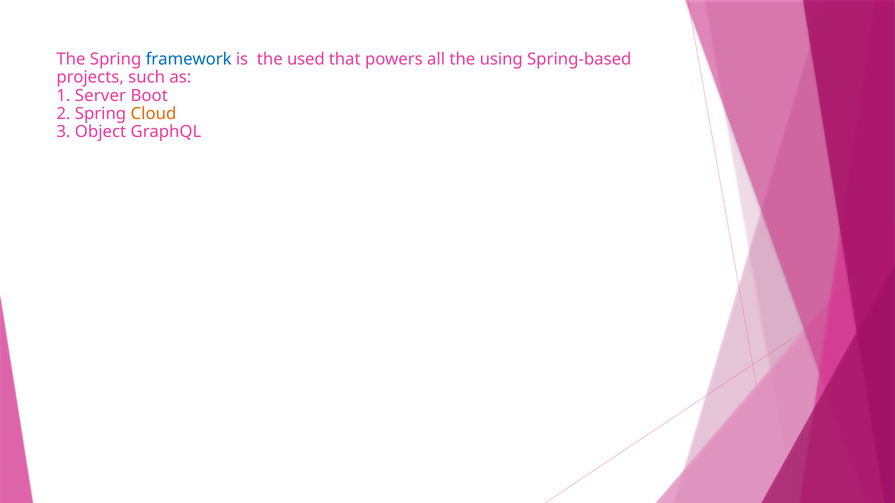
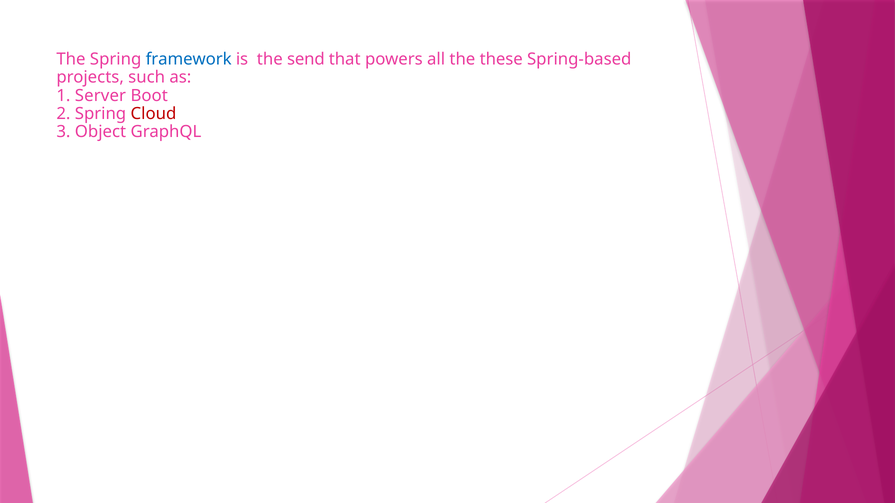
used: used -> send
using: using -> these
Cloud colour: orange -> red
